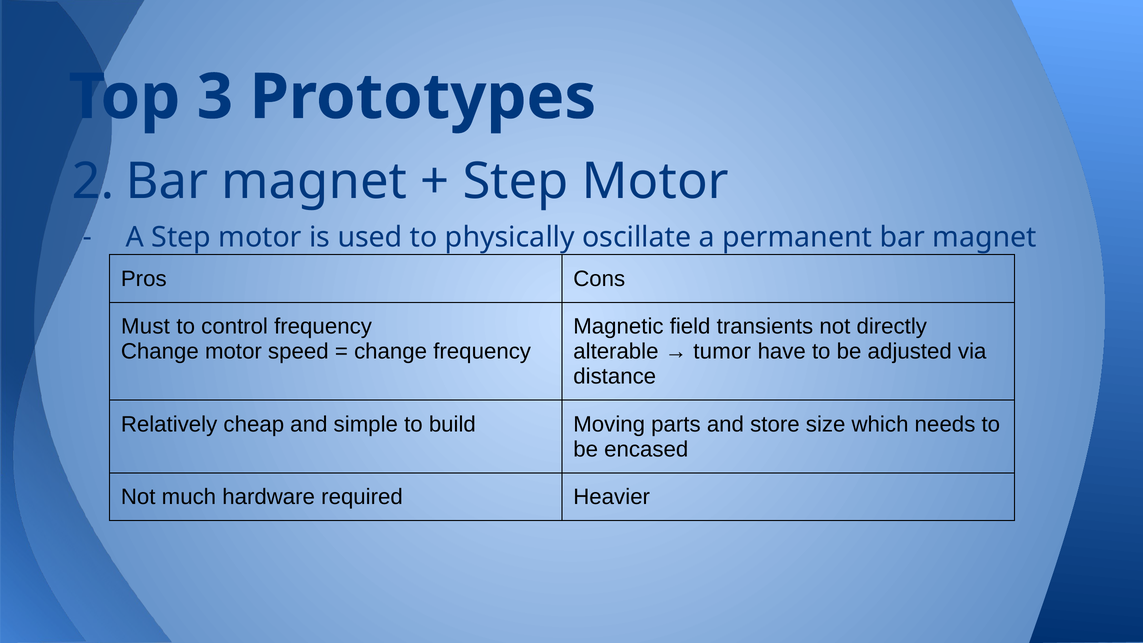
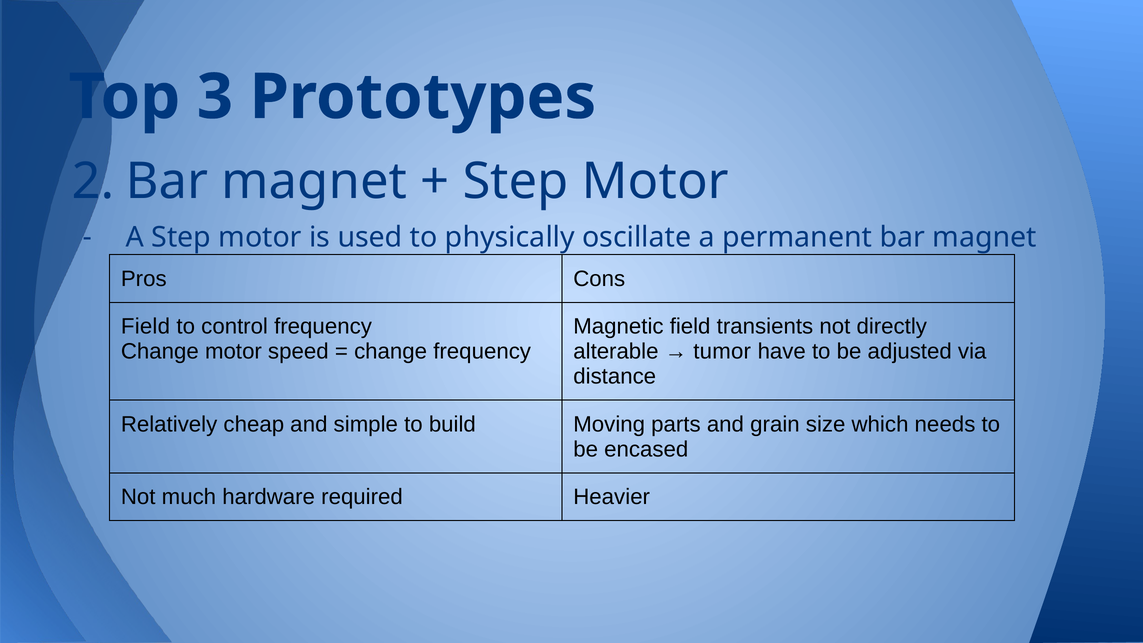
Must at (145, 327): Must -> Field
store: store -> grain
